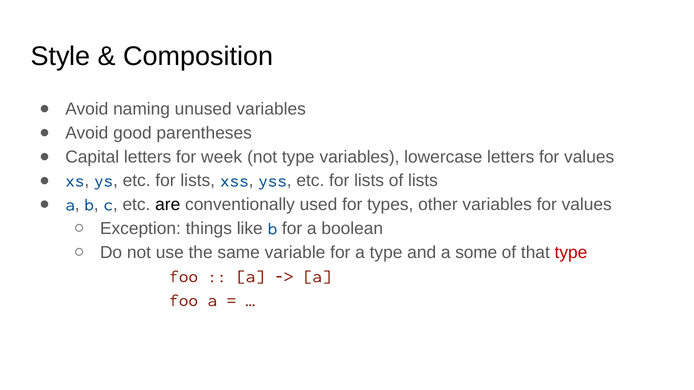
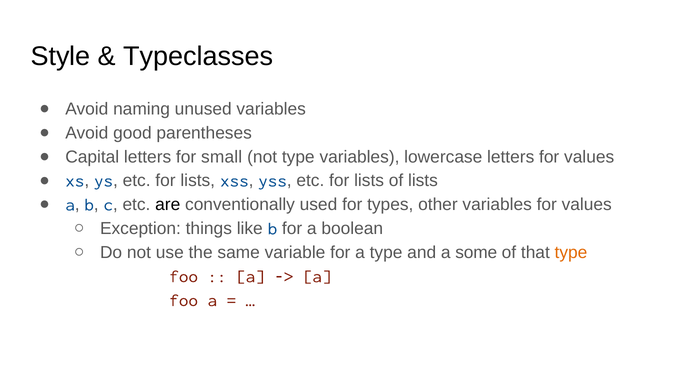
Composition: Composition -> Typeclasses
week: week -> small
type at (571, 253) colour: red -> orange
